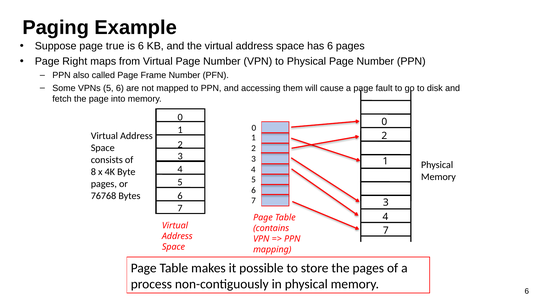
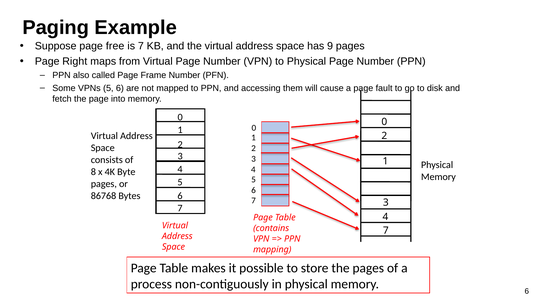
true: true -> free
is 6: 6 -> 7
has 6: 6 -> 9
76768: 76768 -> 86768
